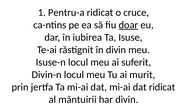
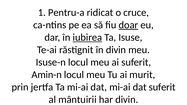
iubirea underline: none -> present
Divin-n: Divin-n -> Amin-n
dat ridicat: ridicat -> suferit
